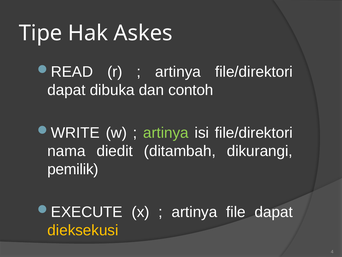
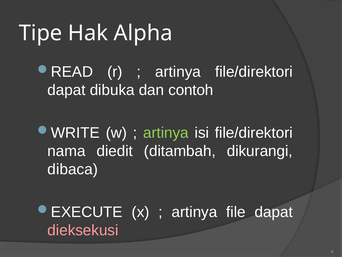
Askes: Askes -> Alpha
pemilik: pemilik -> dibaca
dieksekusi colour: yellow -> pink
